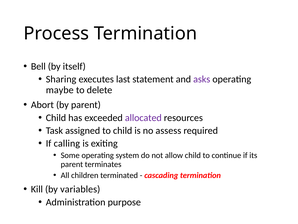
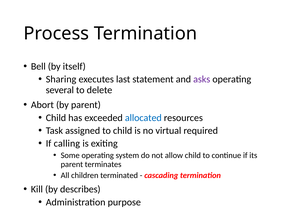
maybe: maybe -> several
allocated colour: purple -> blue
assess: assess -> virtual
variables: variables -> describes
